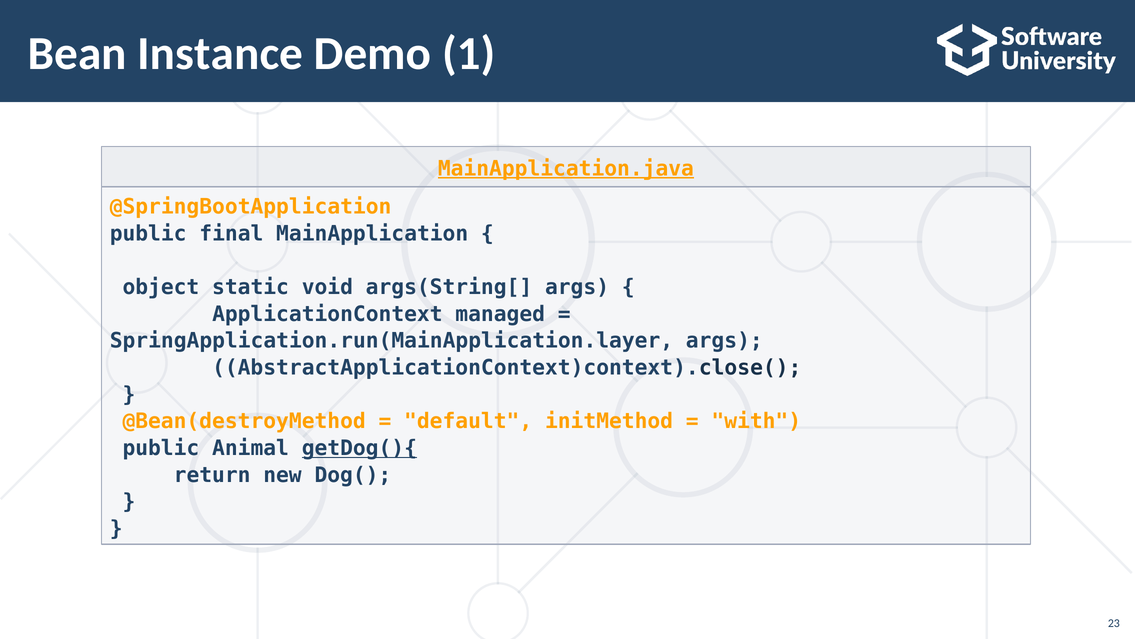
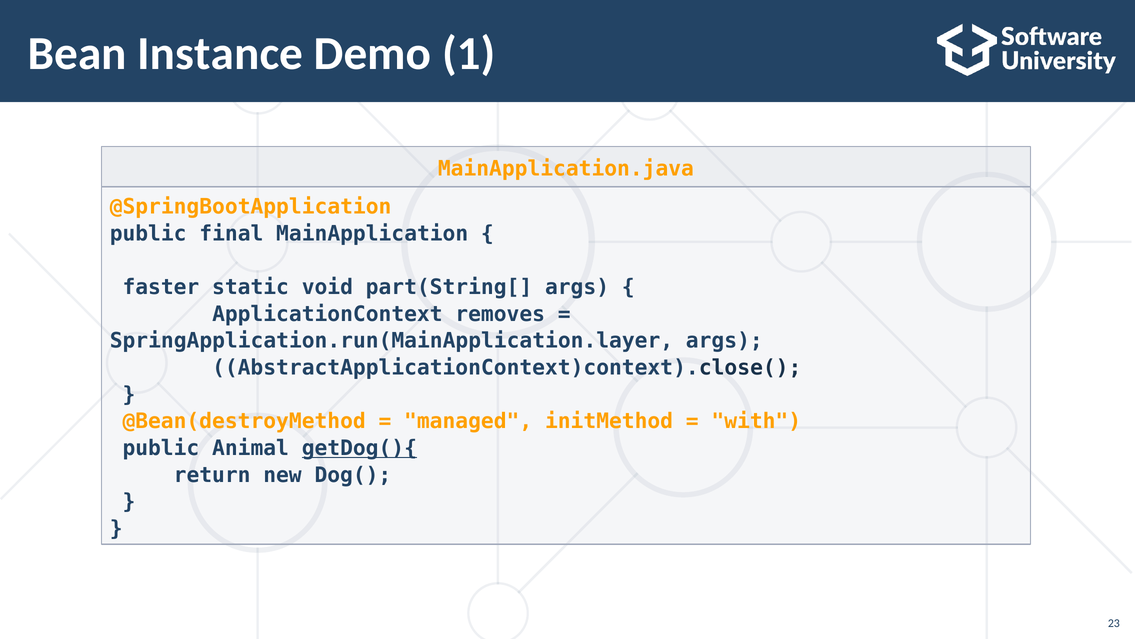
MainApplication.java underline: present -> none
object: object -> faster
args(String[: args(String[ -> part(String[
managed: managed -> removes
default: default -> managed
